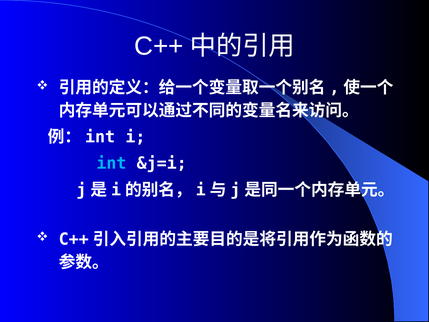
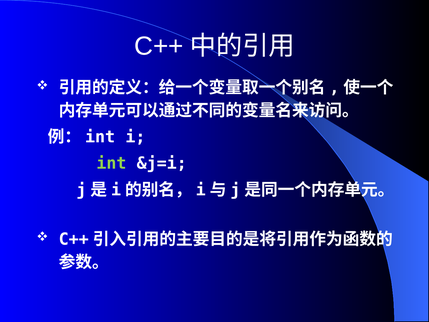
int colour: light blue -> light green
